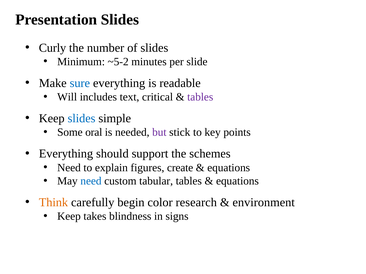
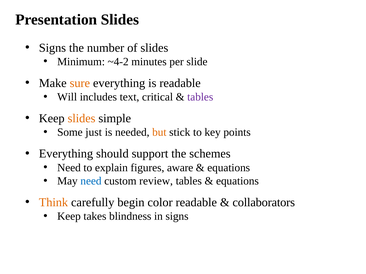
Curly at (53, 48): Curly -> Signs
~5-2: ~5-2 -> ~4-2
sure colour: blue -> orange
slides at (82, 119) colour: blue -> orange
oral: oral -> just
but colour: purple -> orange
create: create -> aware
tabular: tabular -> review
color research: research -> readable
environment: environment -> collaborators
